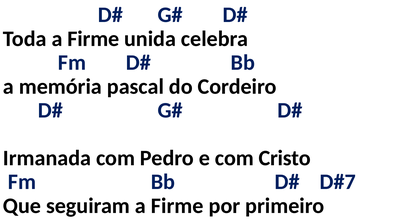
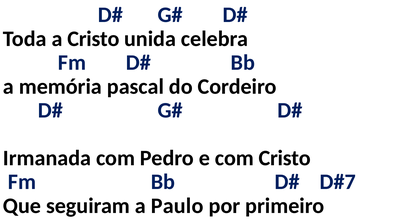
Toda a Firme: Firme -> Cristo
seguiram a Firme: Firme -> Paulo
